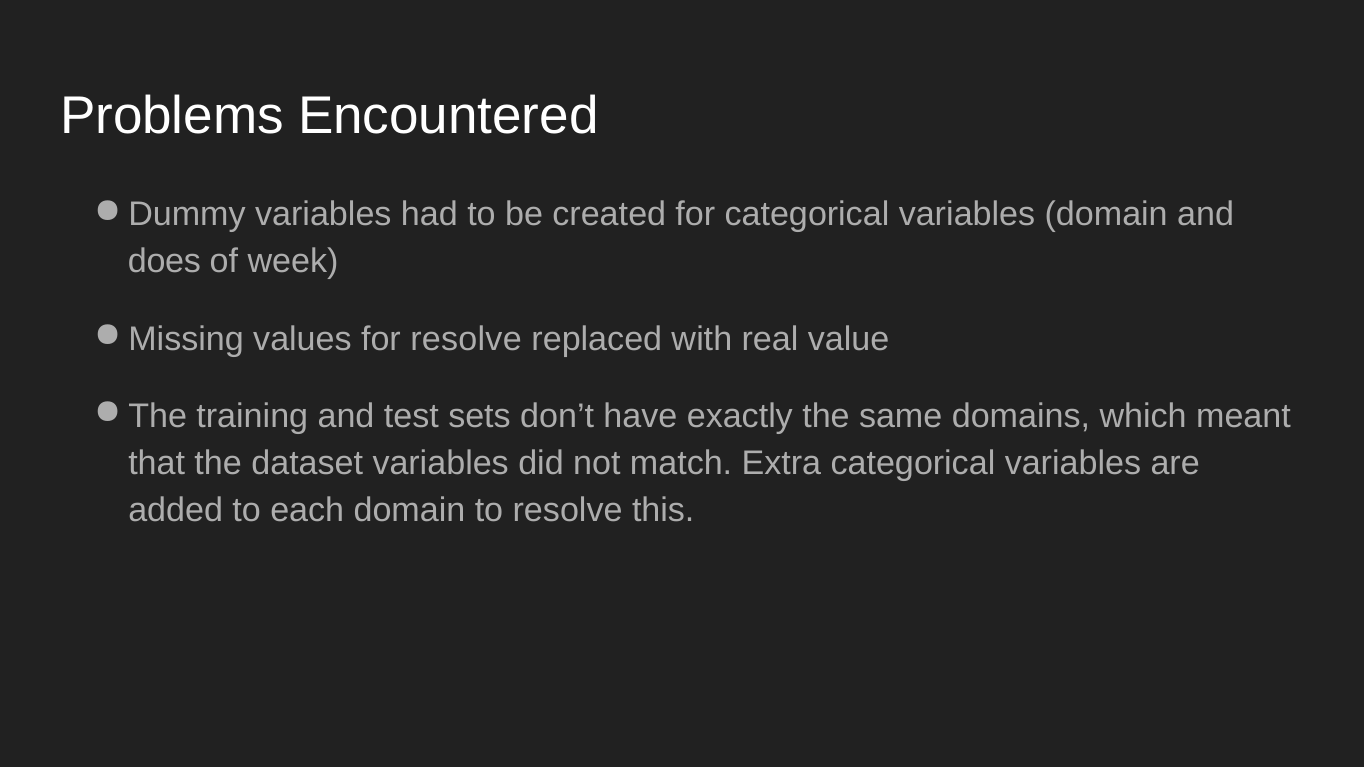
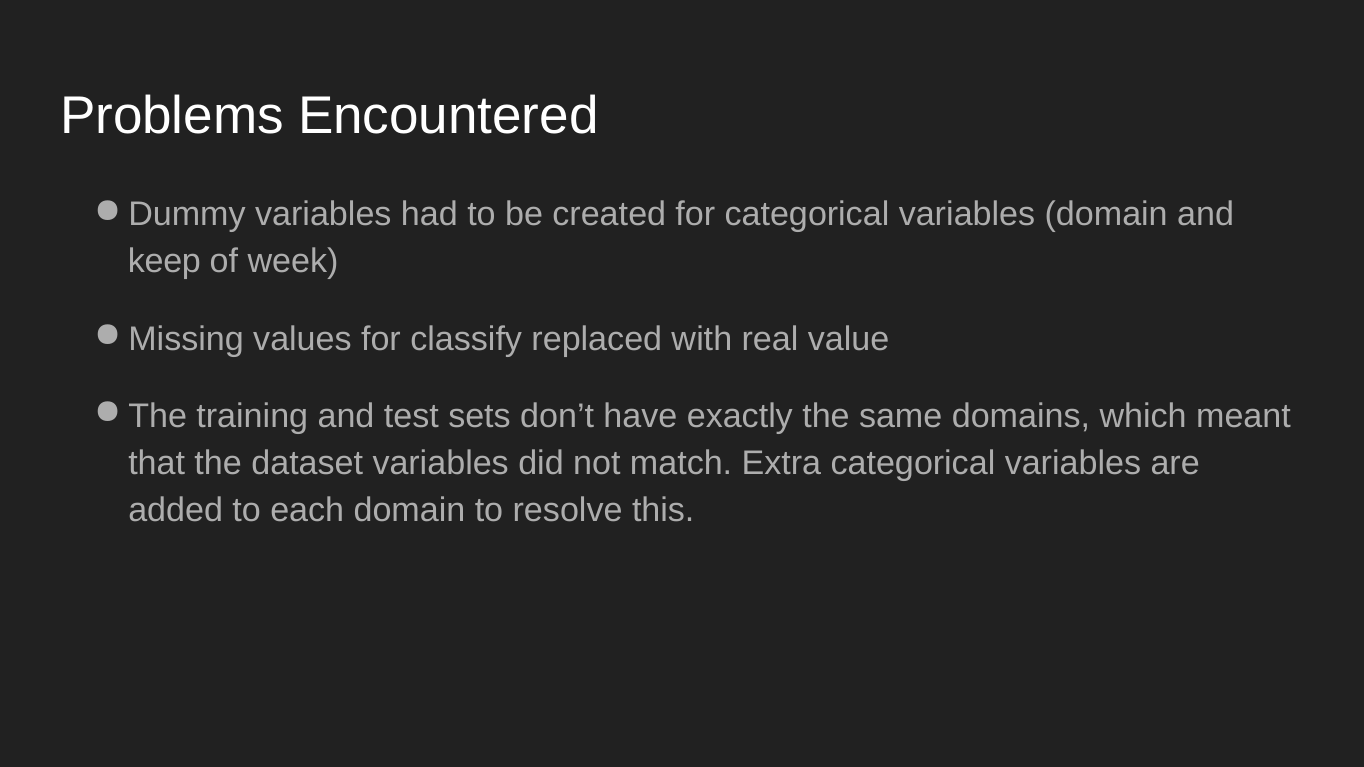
does: does -> keep
for resolve: resolve -> classify
